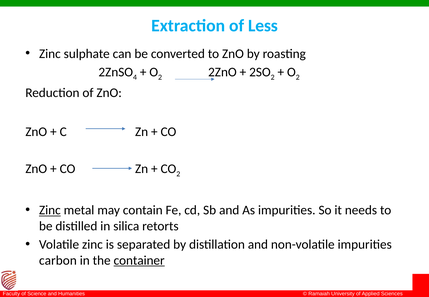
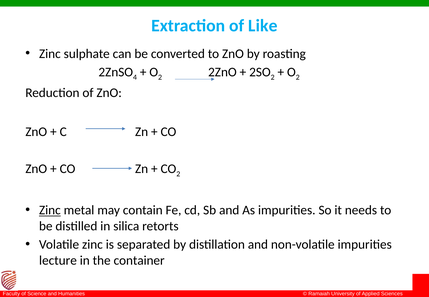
Less: Less -> Like
carbon: carbon -> lecture
container underline: present -> none
